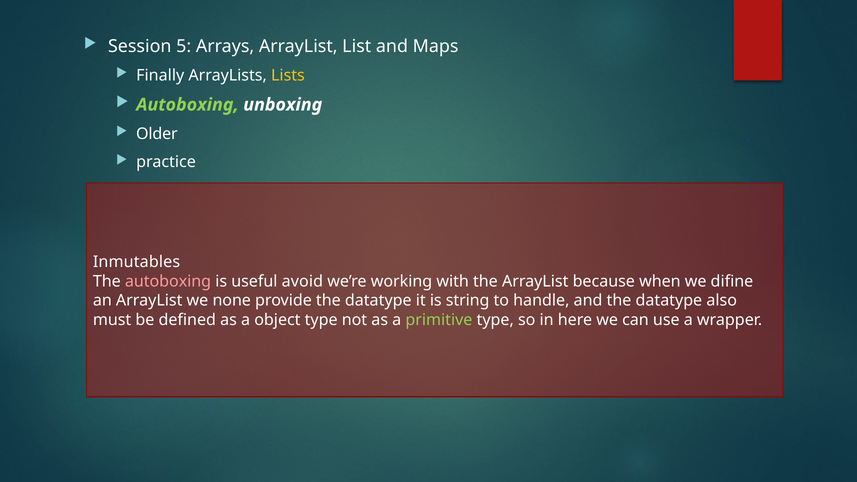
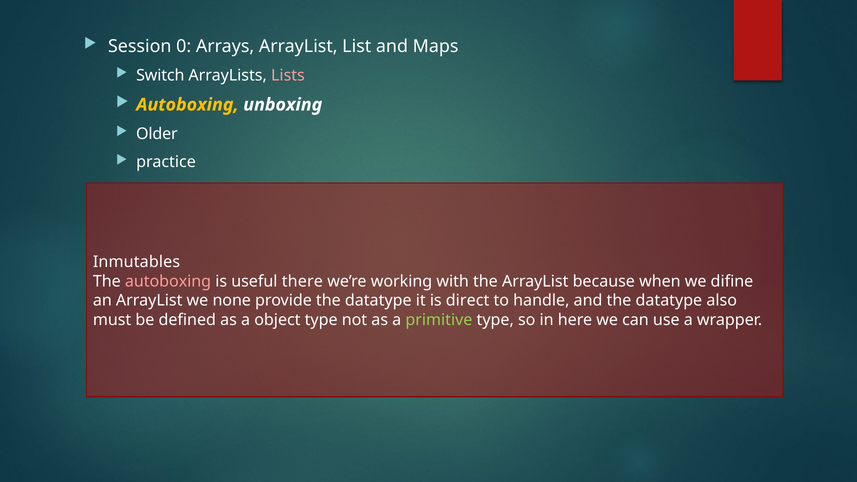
5: 5 -> 0
Finally: Finally -> Switch
Lists colour: yellow -> pink
Autoboxing at (187, 105) colour: light green -> yellow
avoid: avoid -> there
string: string -> direct
